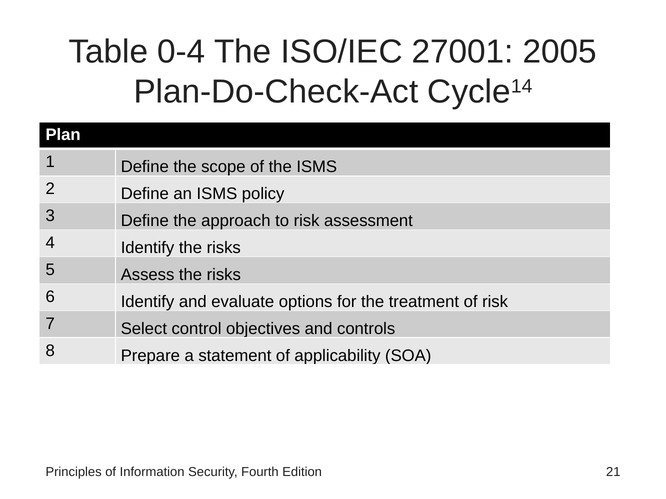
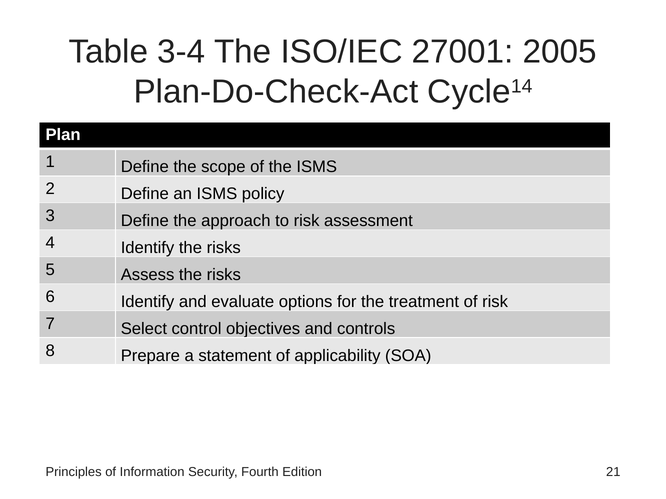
0-4: 0-4 -> 3-4
